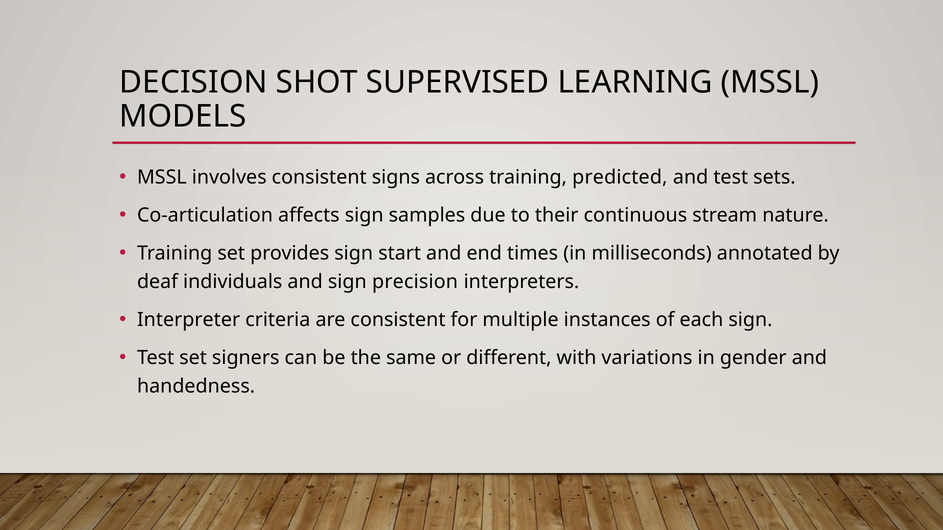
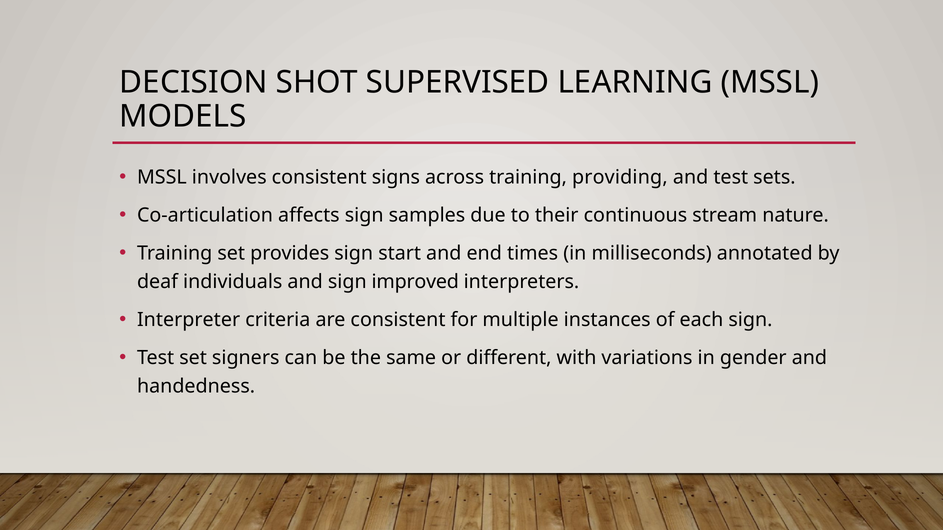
predicted: predicted -> providing
precision: precision -> improved
